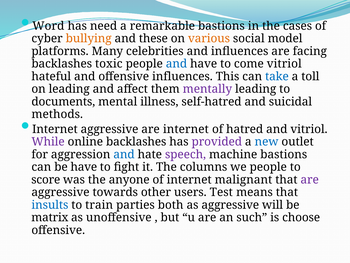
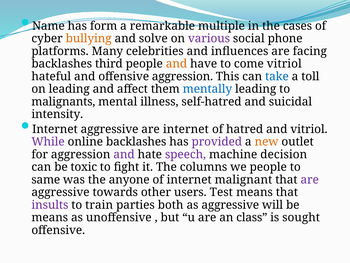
Word: Word -> Name
need: need -> form
remarkable bastions: bastions -> multiple
these: these -> solve
various colour: orange -> purple
model: model -> phone
toxic: toxic -> third
and at (176, 64) colour: blue -> orange
offensive influences: influences -> aggression
mentally colour: purple -> blue
documents: documents -> malignants
methods: methods -> intensity
new colour: blue -> orange
and at (124, 154) colour: blue -> purple
machine bastions: bastions -> decision
be have: have -> toxic
score: score -> same
insults colour: blue -> purple
matrix at (50, 217): matrix -> means
such: such -> class
choose: choose -> sought
